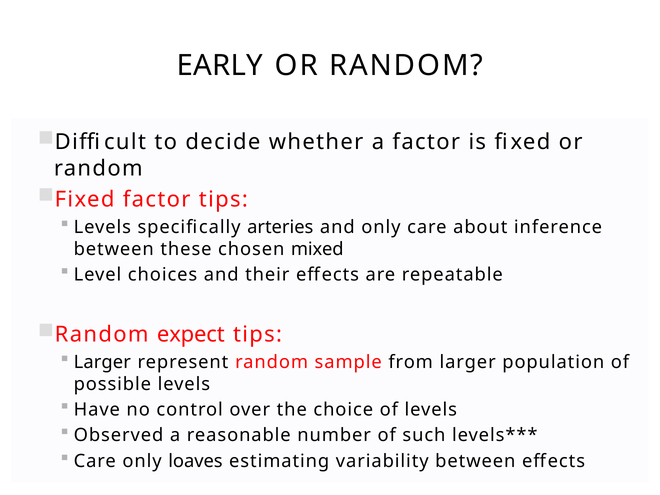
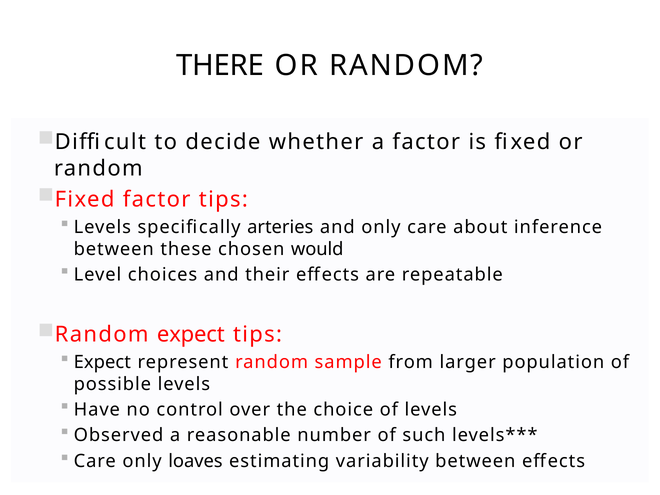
EARLY: EARLY -> THERE
mixed: mixed -> would
Larger at (102, 362): Larger -> Expect
